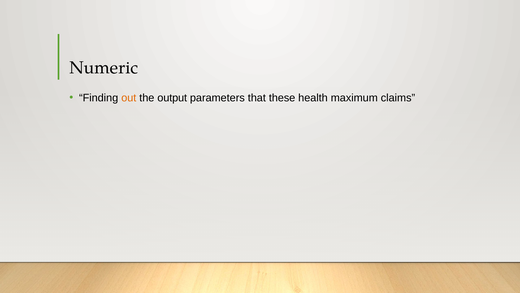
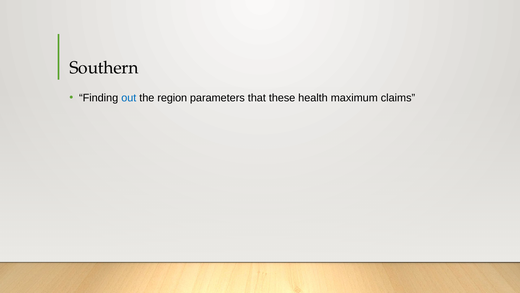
Numeric: Numeric -> Southern
out colour: orange -> blue
output: output -> region
